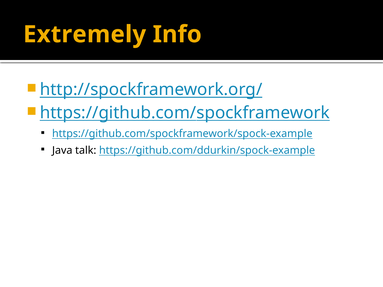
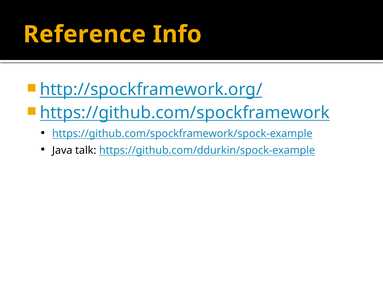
Extremely: Extremely -> Reference
